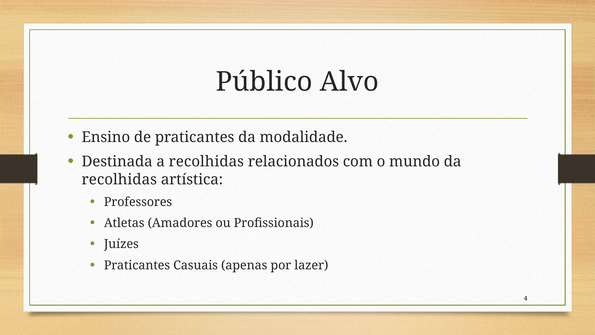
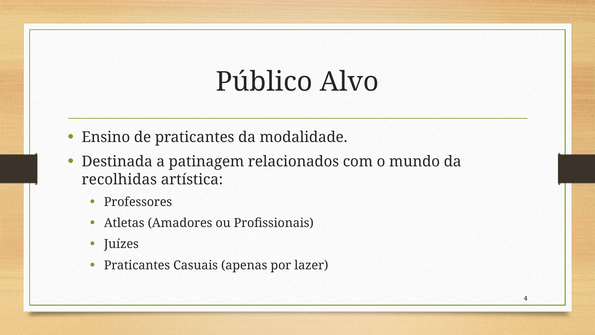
a recolhidas: recolhidas -> patinagem
